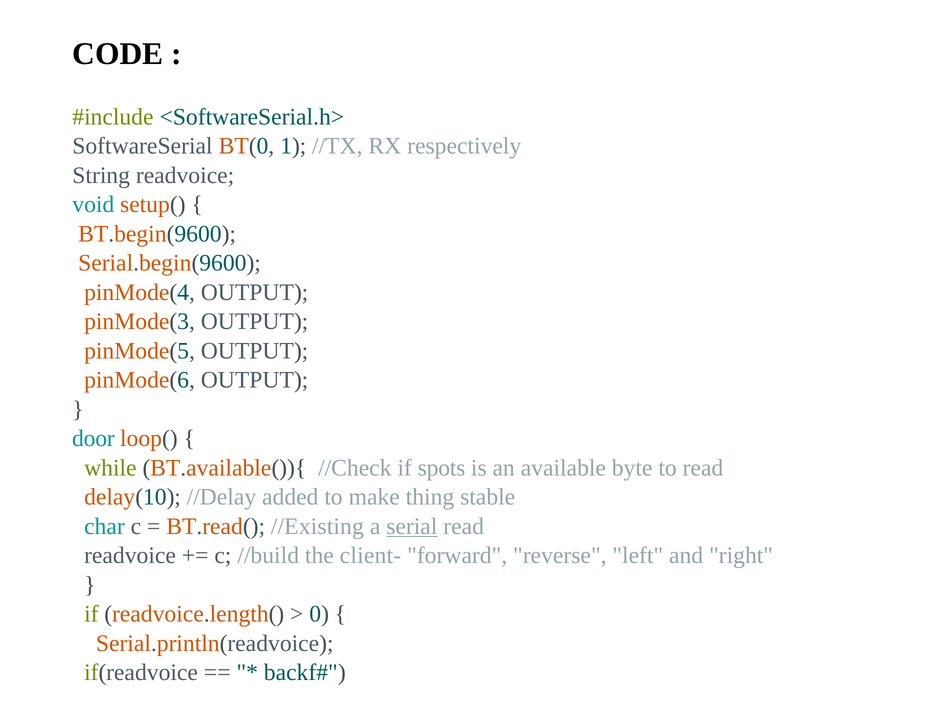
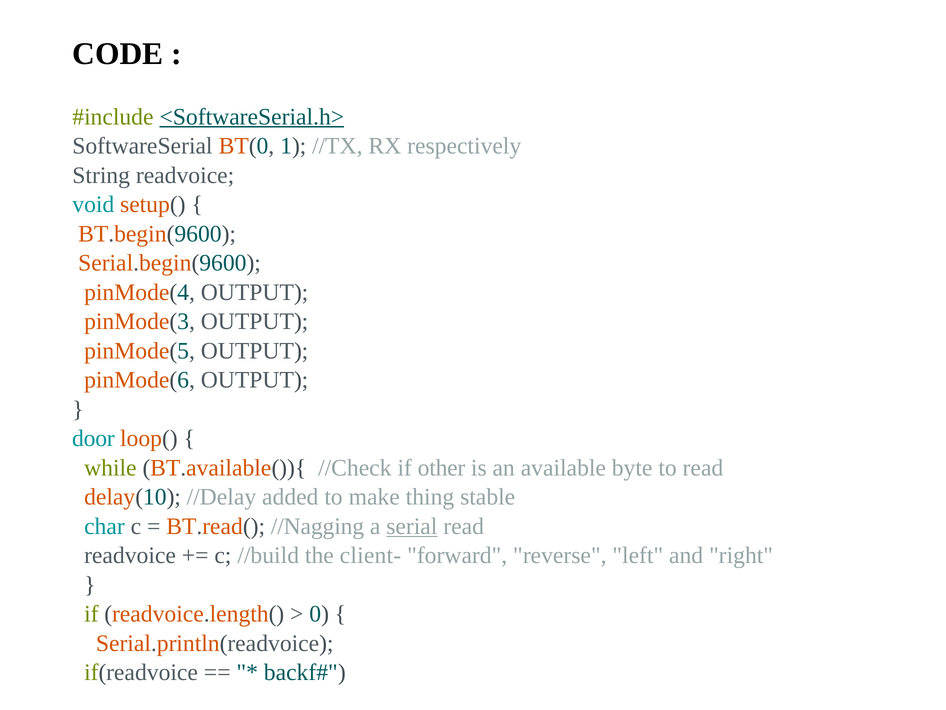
<SoftwareSerial.h> underline: none -> present
spots: spots -> other
//Existing: //Existing -> //Nagging
